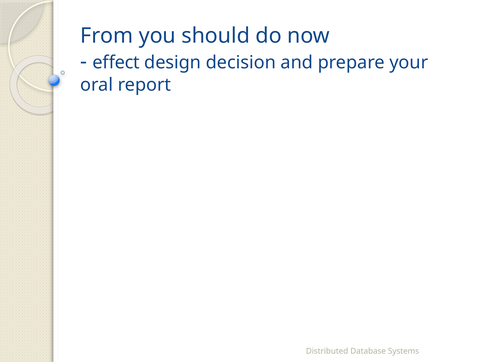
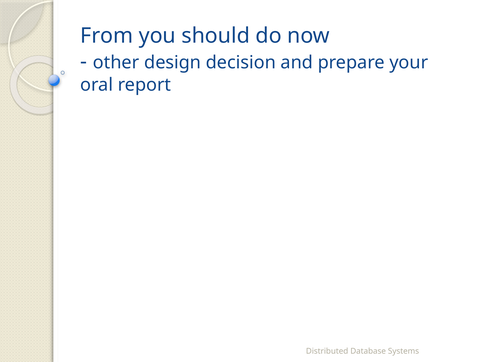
effect: effect -> other
